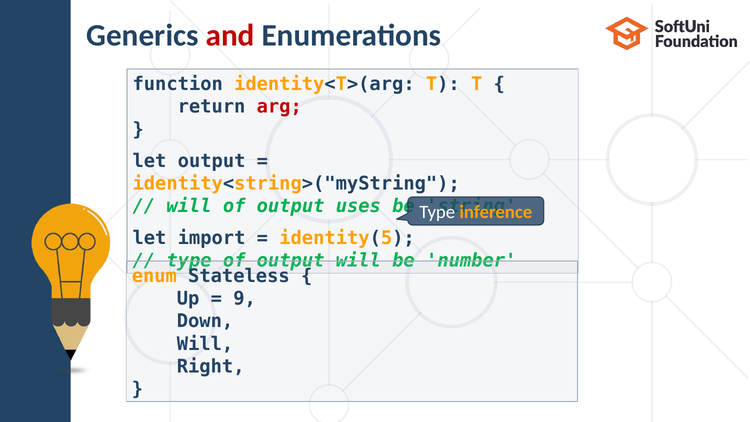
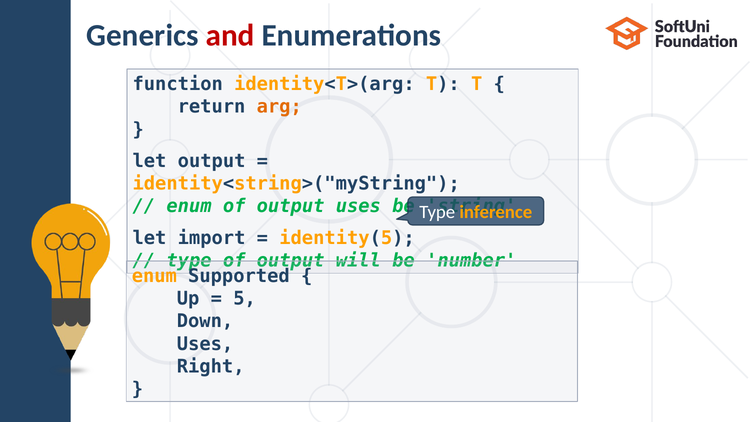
arg colour: red -> orange
will at (189, 206): will -> enum
Stateless: Stateless -> Supported
9: 9 -> 5
Will at (205, 344): Will -> Uses
